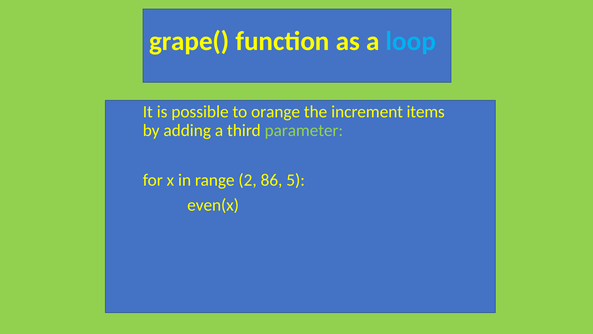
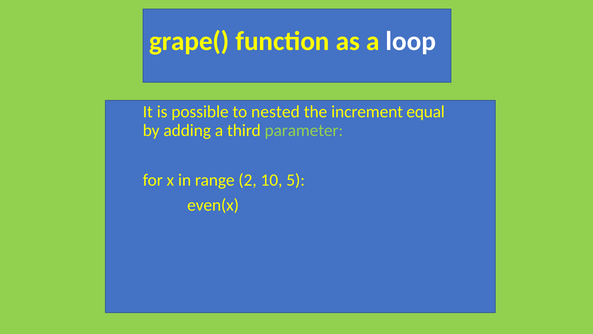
loop colour: light blue -> white
orange: orange -> nested
items: items -> equal
86: 86 -> 10
